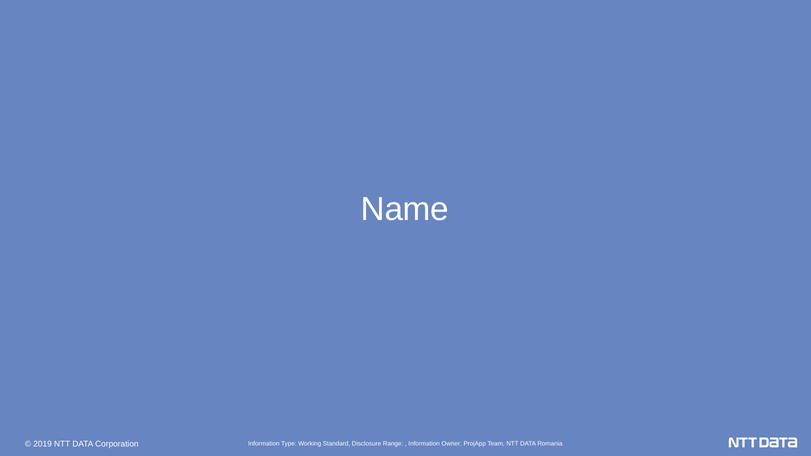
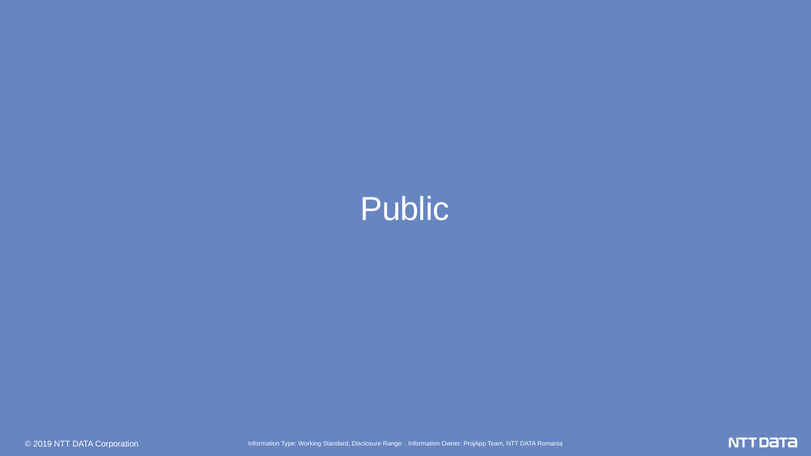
Name: Name -> Public
